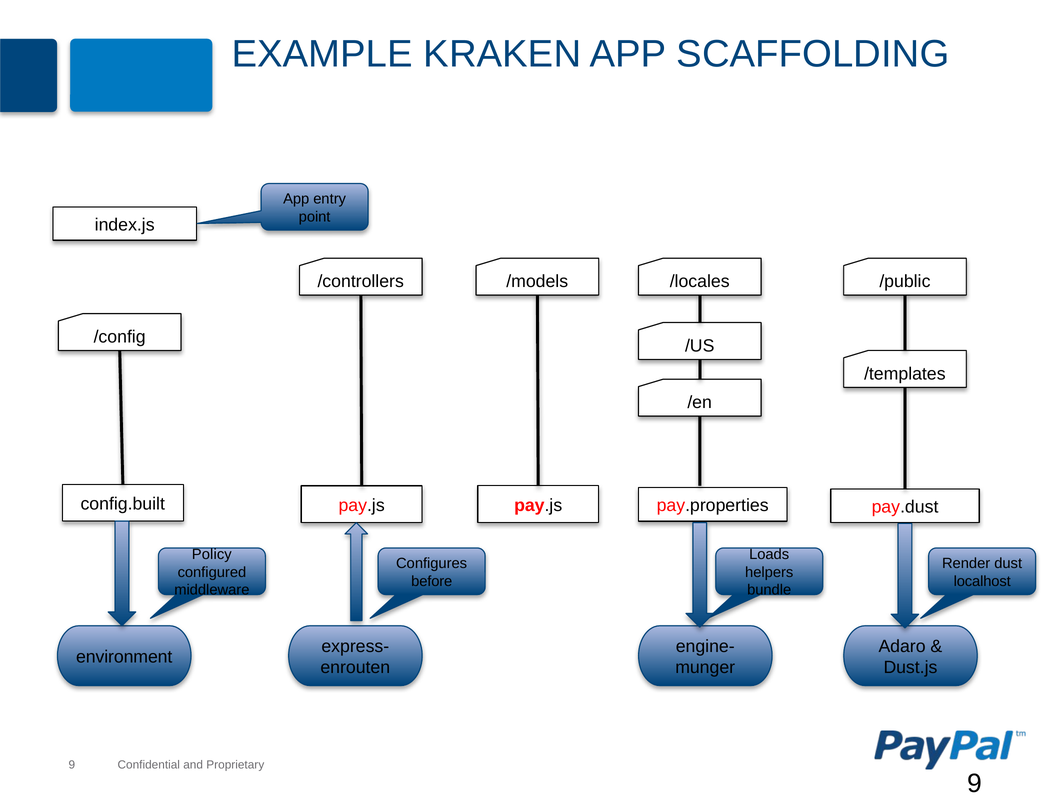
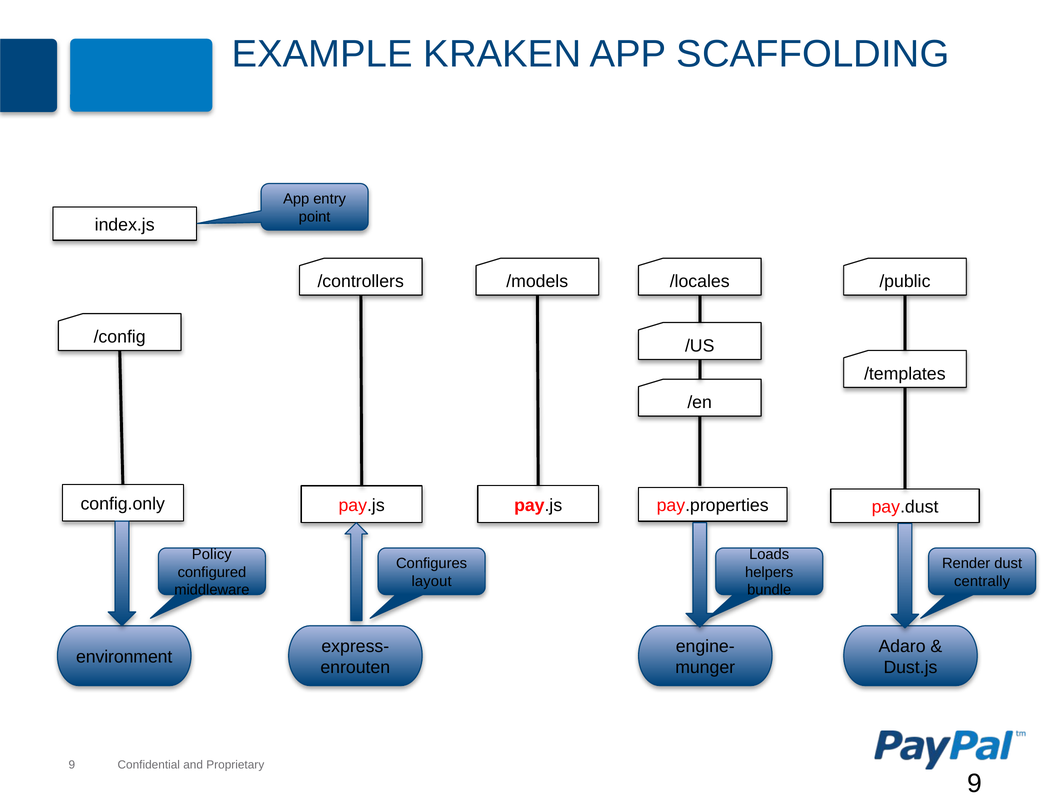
config.built: config.built -> config.only
before: before -> layout
localhost: localhost -> centrally
